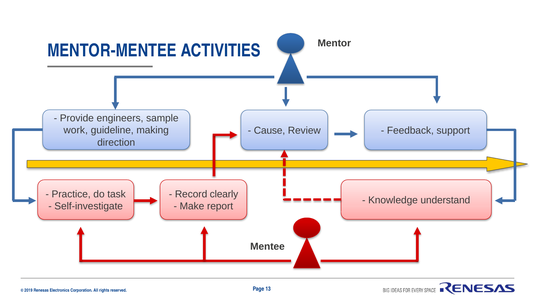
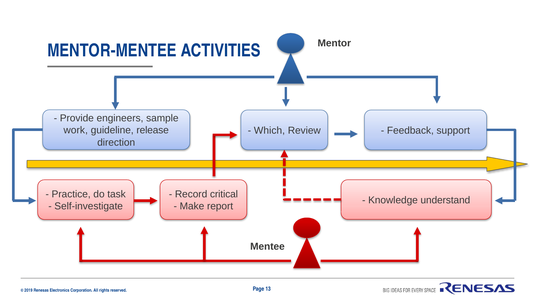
making: making -> release
Cause: Cause -> Which
clearly: clearly -> critical
